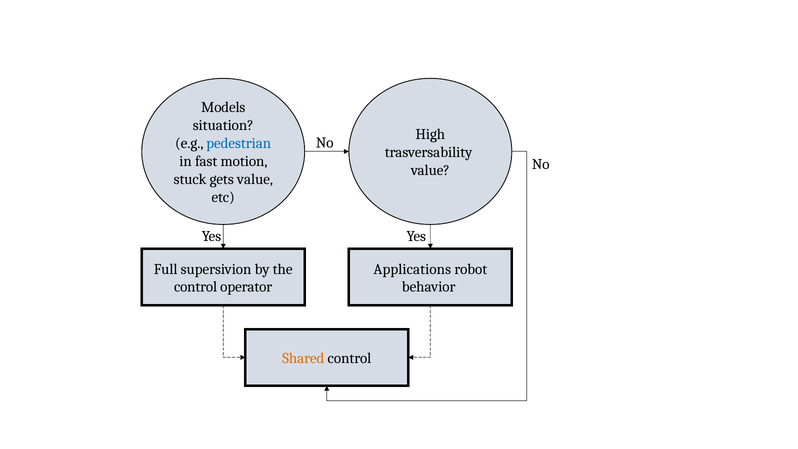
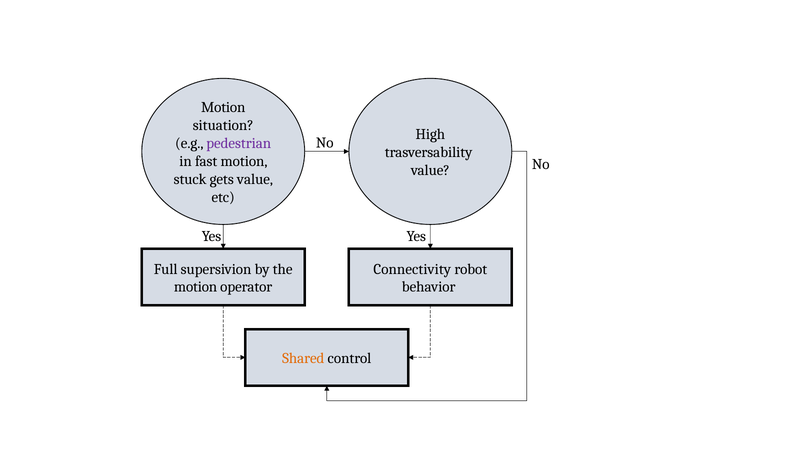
Models at (223, 108): Models -> Motion
pedestrian colour: blue -> purple
Applications: Applications -> Connectivity
control at (196, 287): control -> motion
